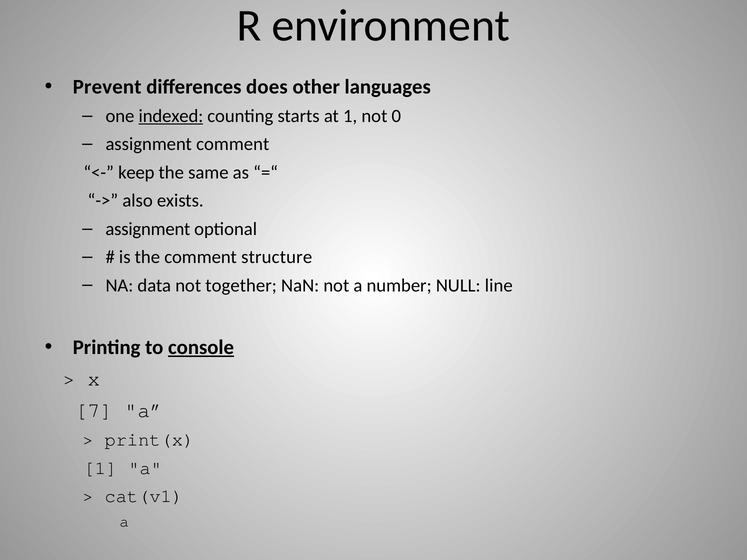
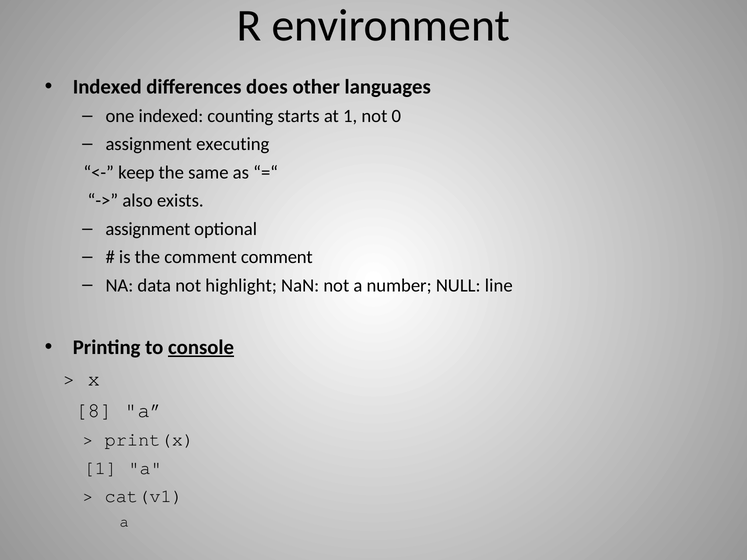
Prevent at (107, 87): Prevent -> Indexed
indexed at (171, 116) underline: present -> none
assignment comment: comment -> executing
comment structure: structure -> comment
together: together -> highlight
7: 7 -> 8
